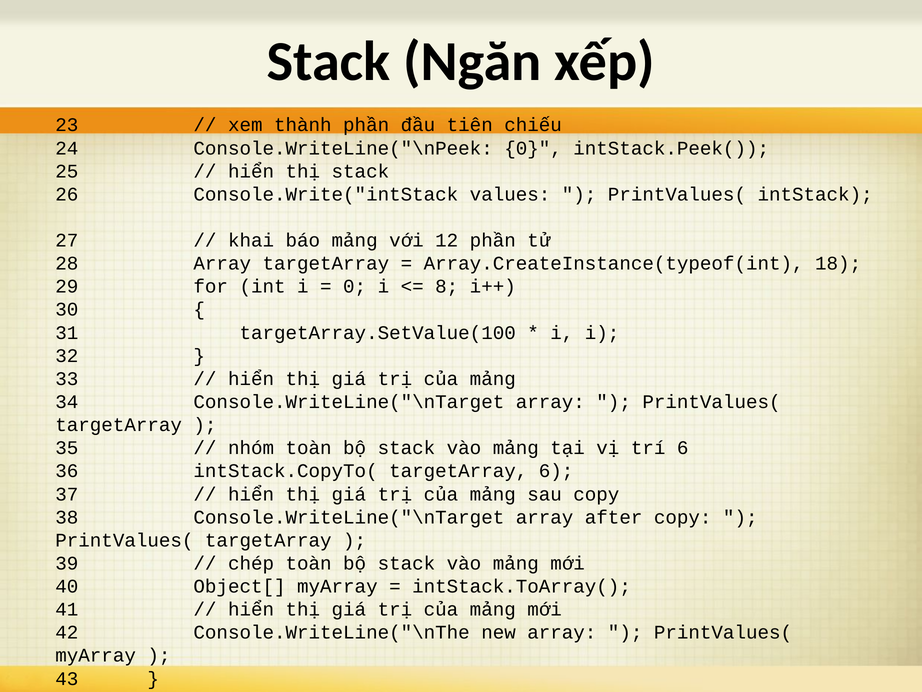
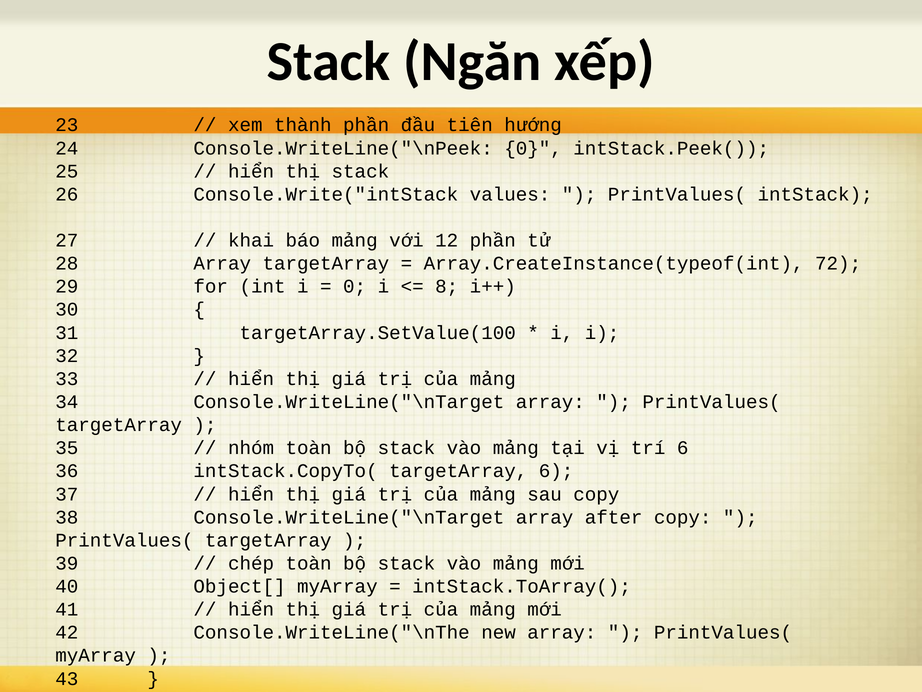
chiếu: chiếu -> hướng
18: 18 -> 72
